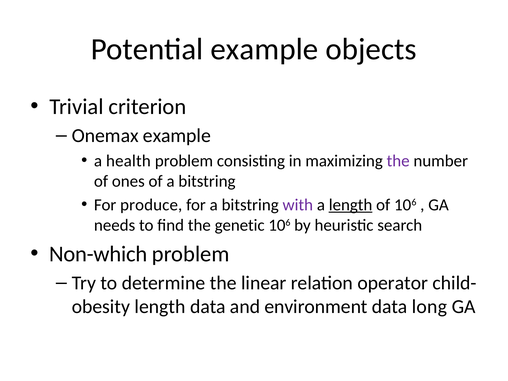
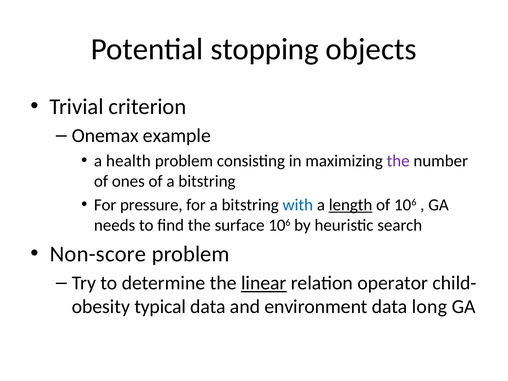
Potential example: example -> stopping
produce: produce -> pressure
with colour: purple -> blue
genetic: genetic -> surface
Non-which: Non-which -> Non-score
linear underline: none -> present
length at (160, 307): length -> typical
